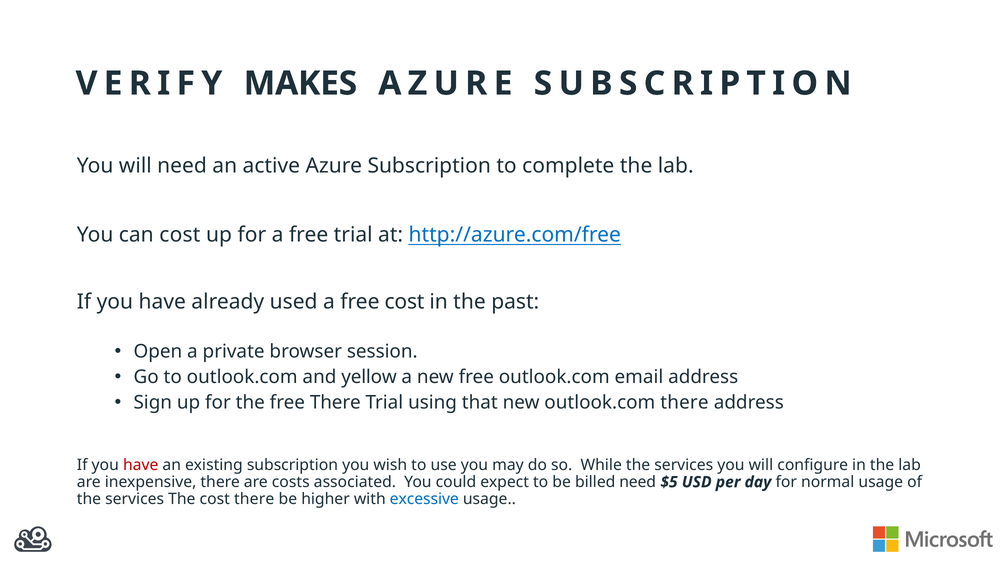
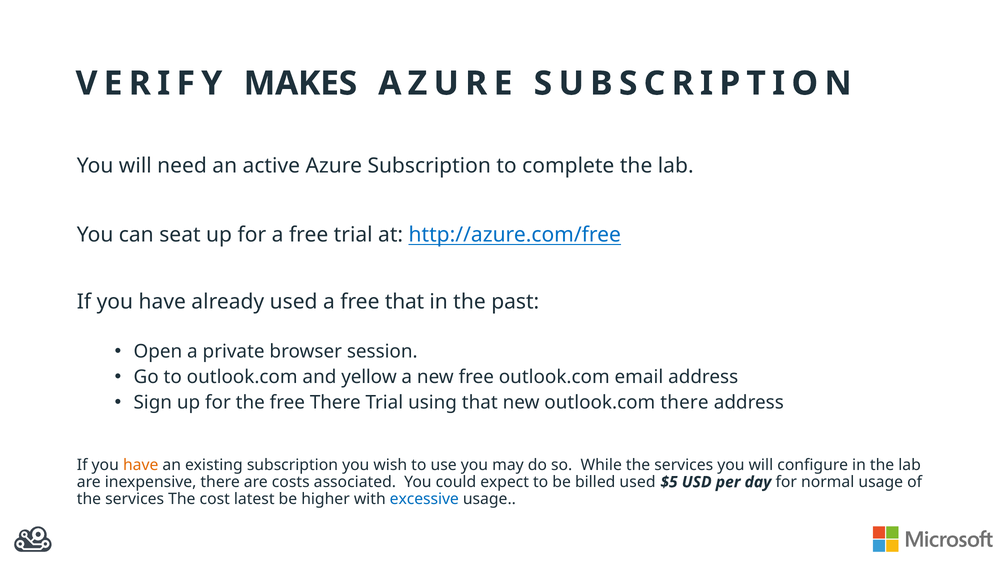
can cost: cost -> seat
free cost: cost -> that
have at (141, 465) colour: red -> orange
billed need: need -> used
cost there: there -> latest
